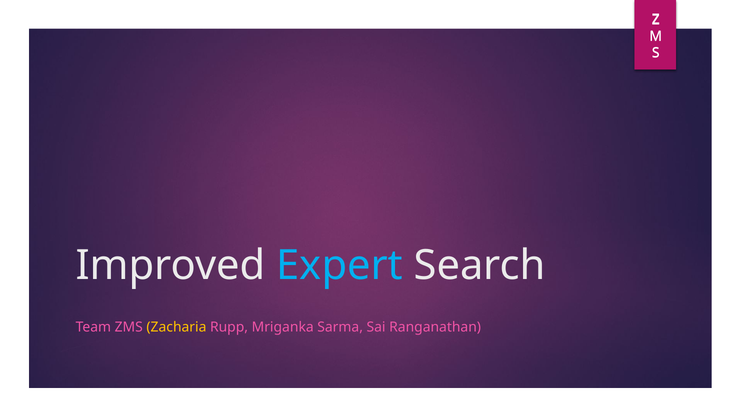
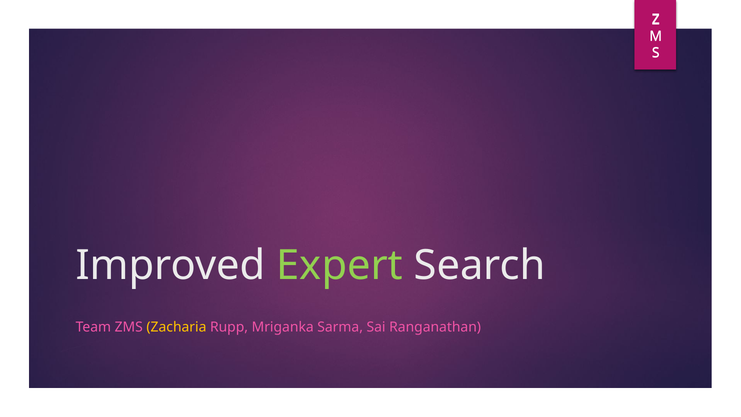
Expert colour: light blue -> light green
